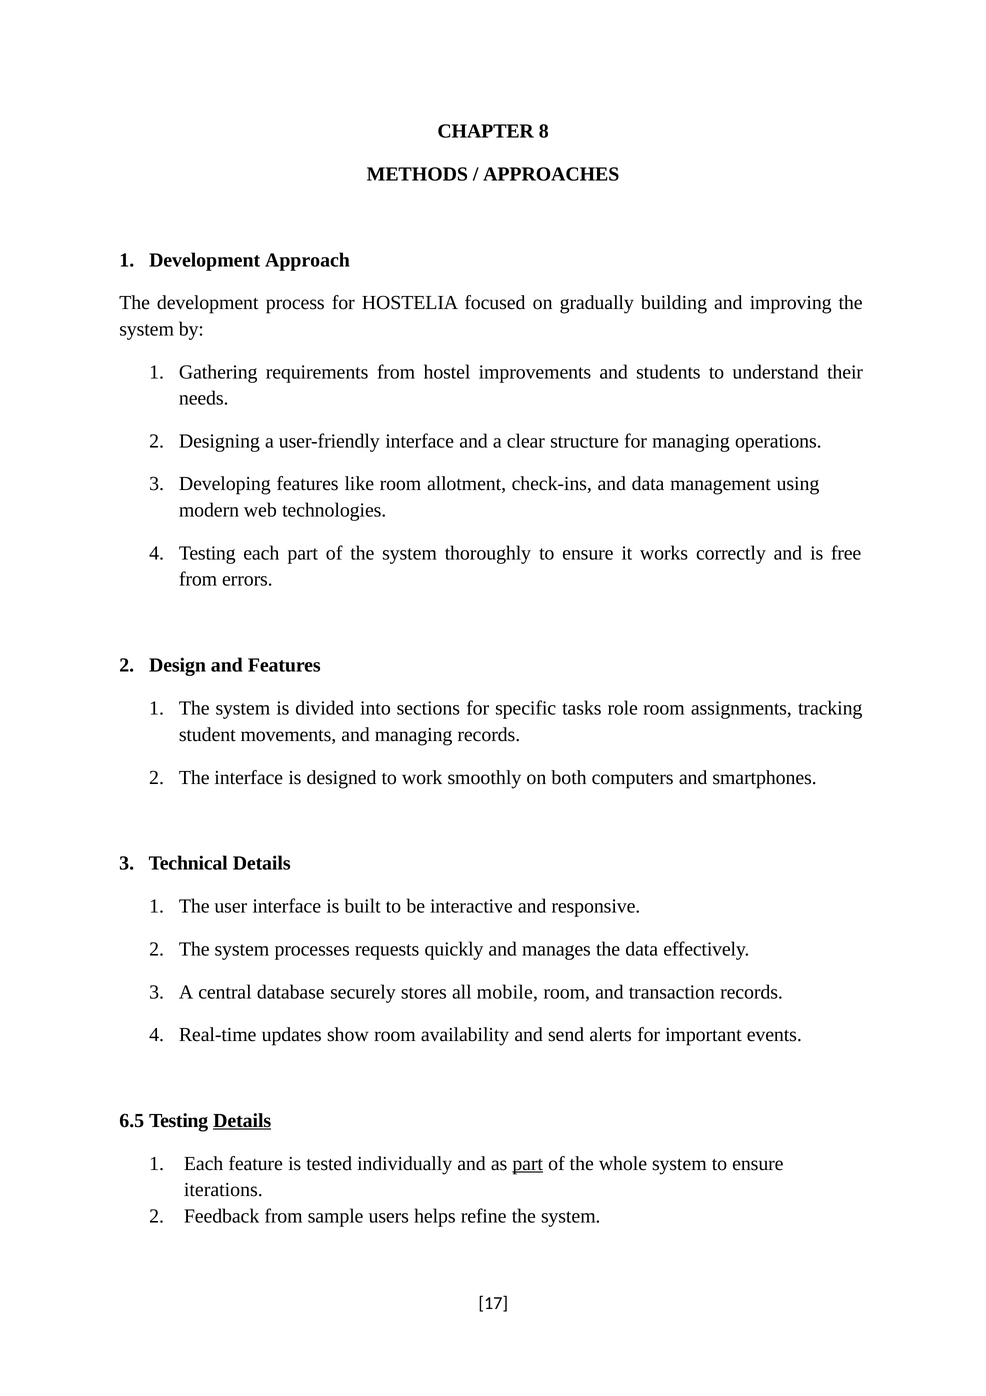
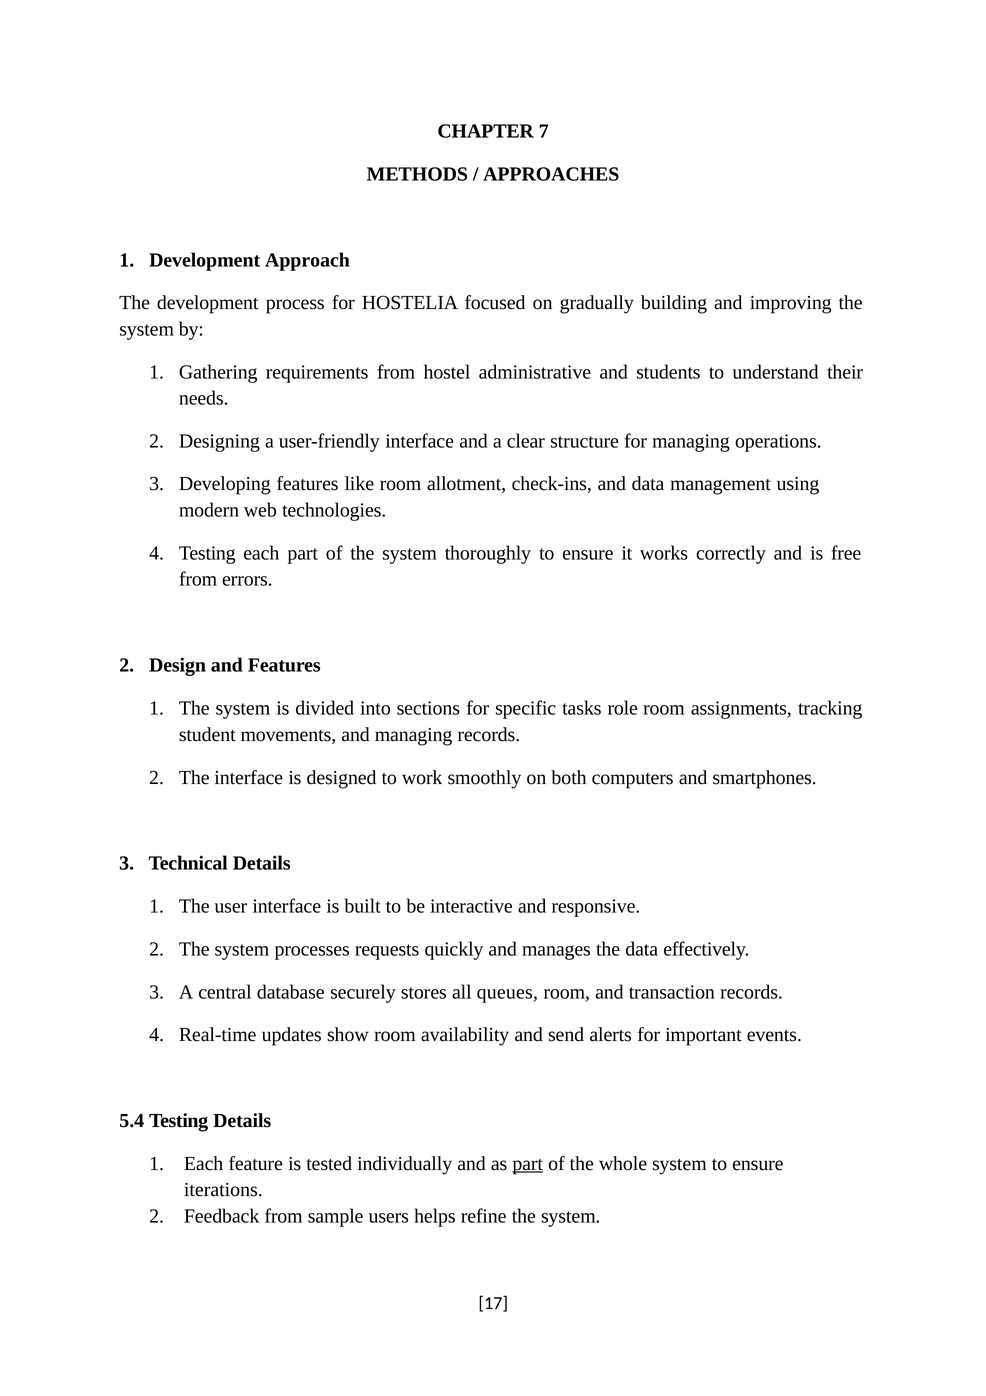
8: 8 -> 7
improvements: improvements -> administrative
mobile: mobile -> queues
6.5: 6.5 -> 5.4
Details at (242, 1120) underline: present -> none
